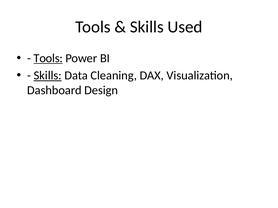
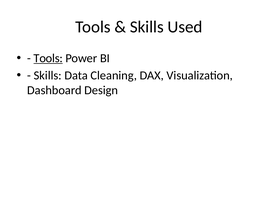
Skills at (48, 76) underline: present -> none
